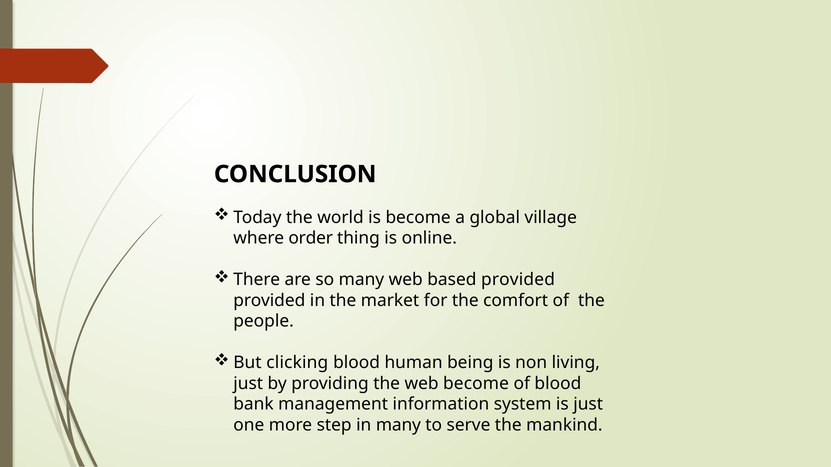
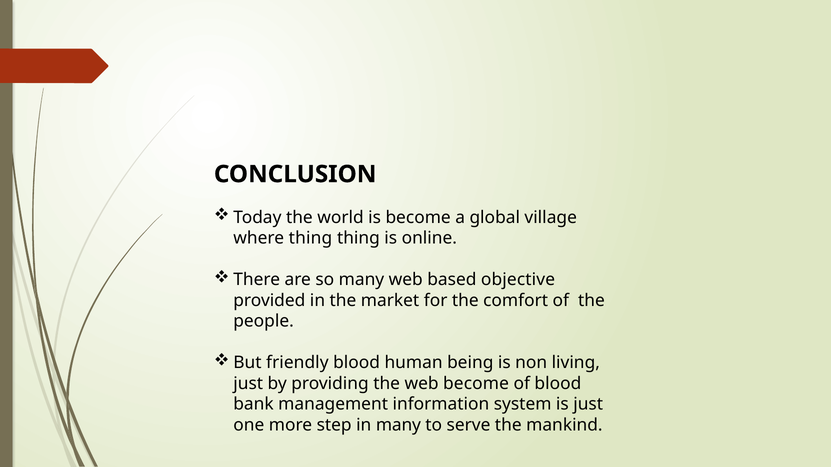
where order: order -> thing
based provided: provided -> objective
clicking: clicking -> friendly
